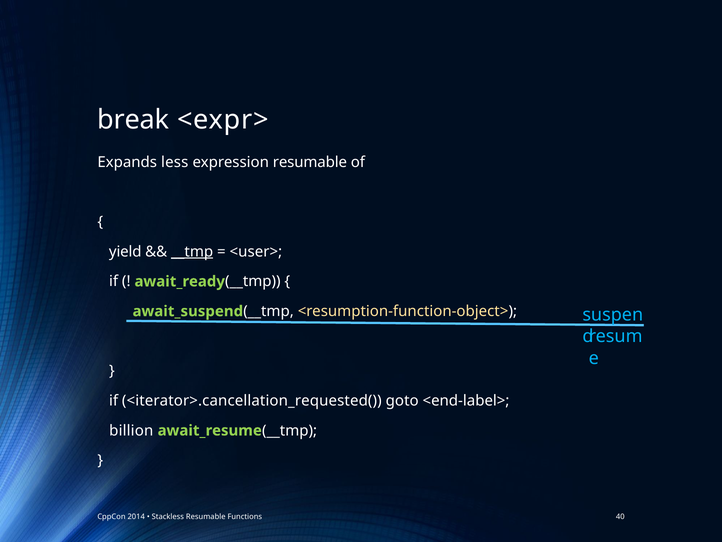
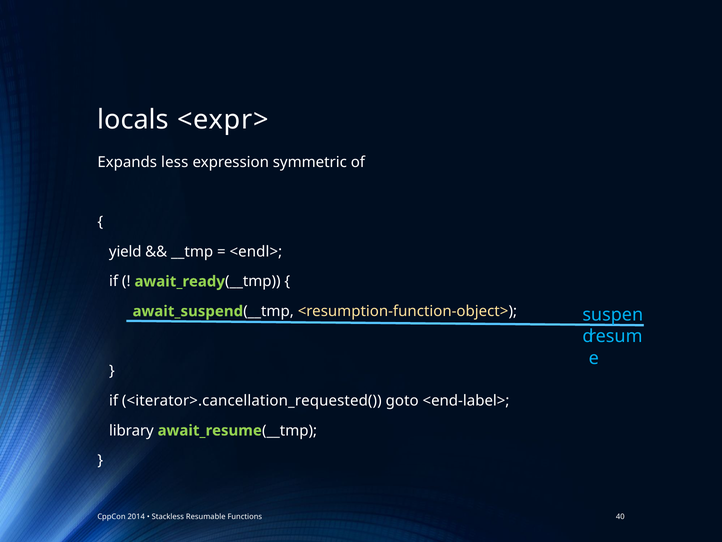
break: break -> locals
expression resumable: resumable -> symmetric
__tmp underline: present -> none
<user>: <user> -> <endl>
billion: billion -> library
